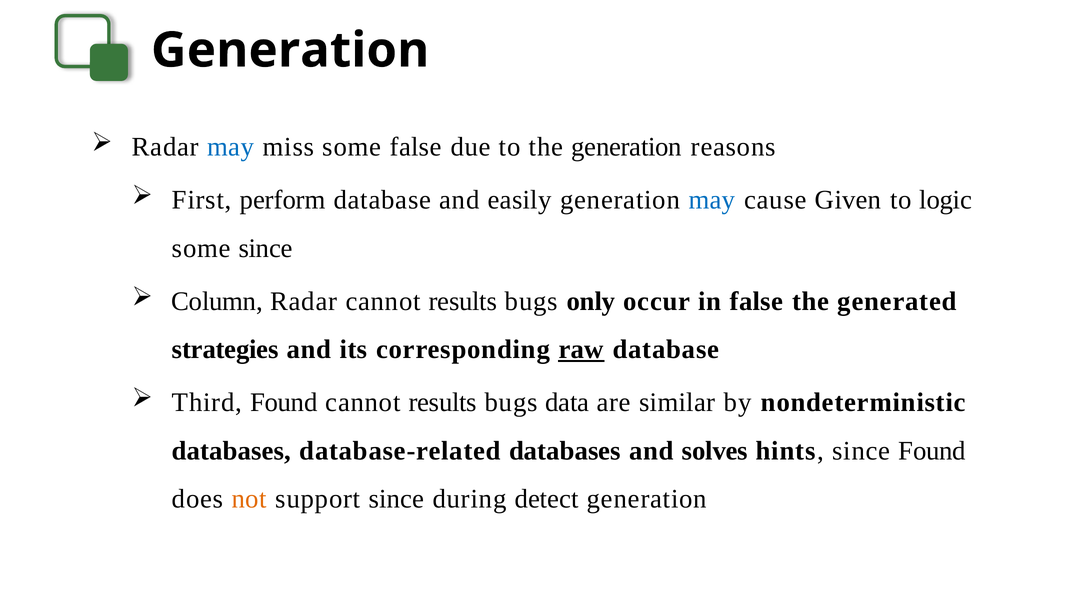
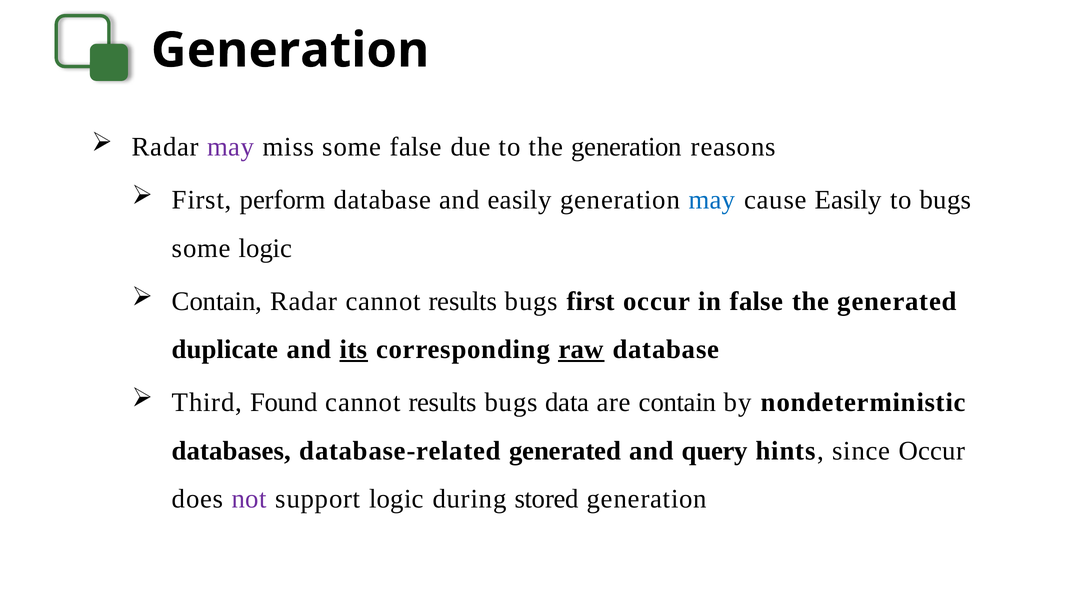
may at (231, 147) colour: blue -> purple
cause Given: Given -> Easily
to logic: logic -> bugs
some since: since -> logic
Column at (217, 301): Column -> Contain
bugs only: only -> first
strategies: strategies -> duplicate
its underline: none -> present
are similar: similar -> contain
database-related databases: databases -> generated
solves: solves -> query
since Found: Found -> Occur
not colour: orange -> purple
support since: since -> logic
detect: detect -> stored
